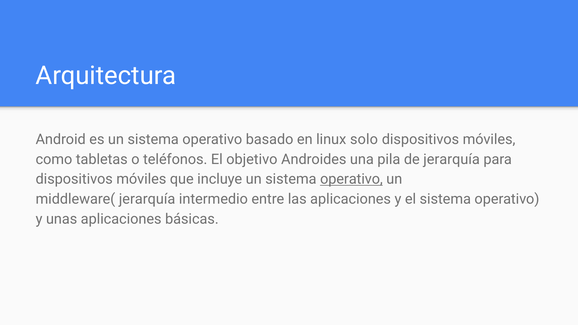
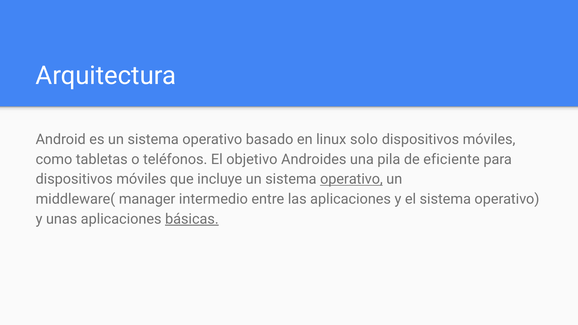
de jerarquía: jerarquía -> eficiente
middleware( jerarquía: jerarquía -> manager
básicas underline: none -> present
